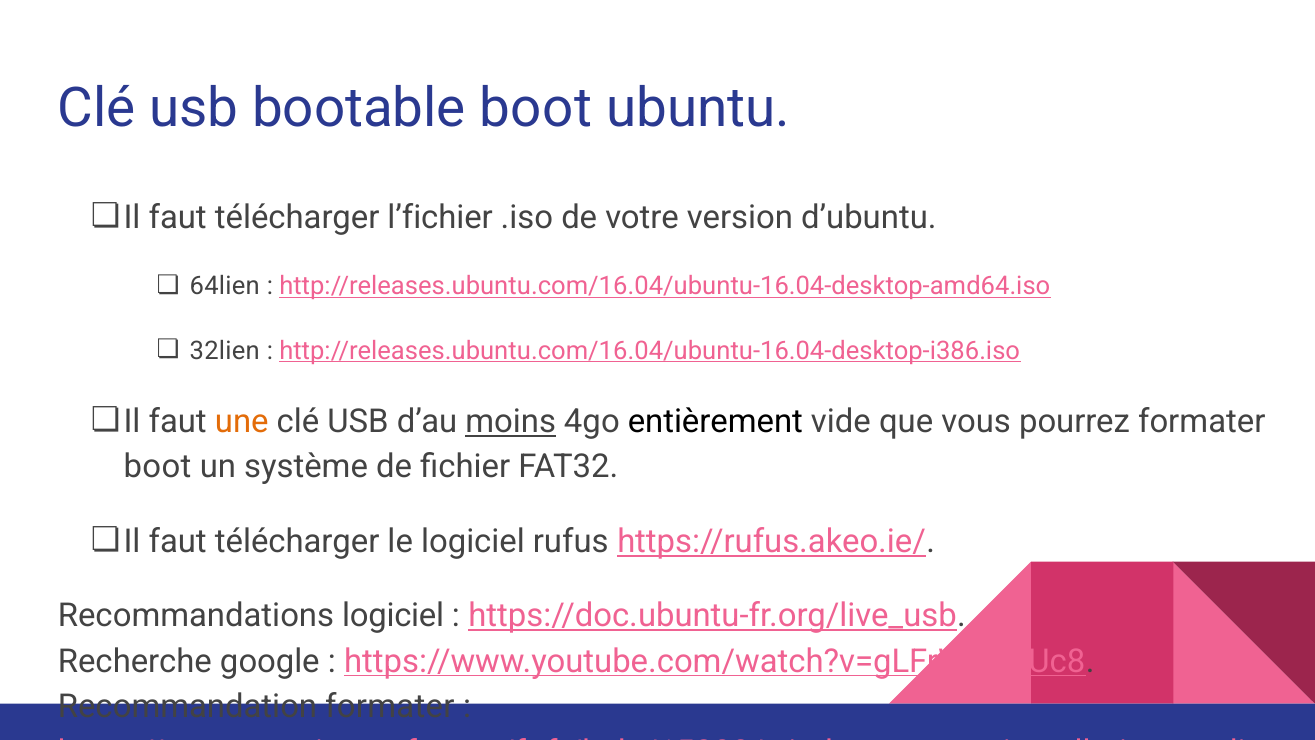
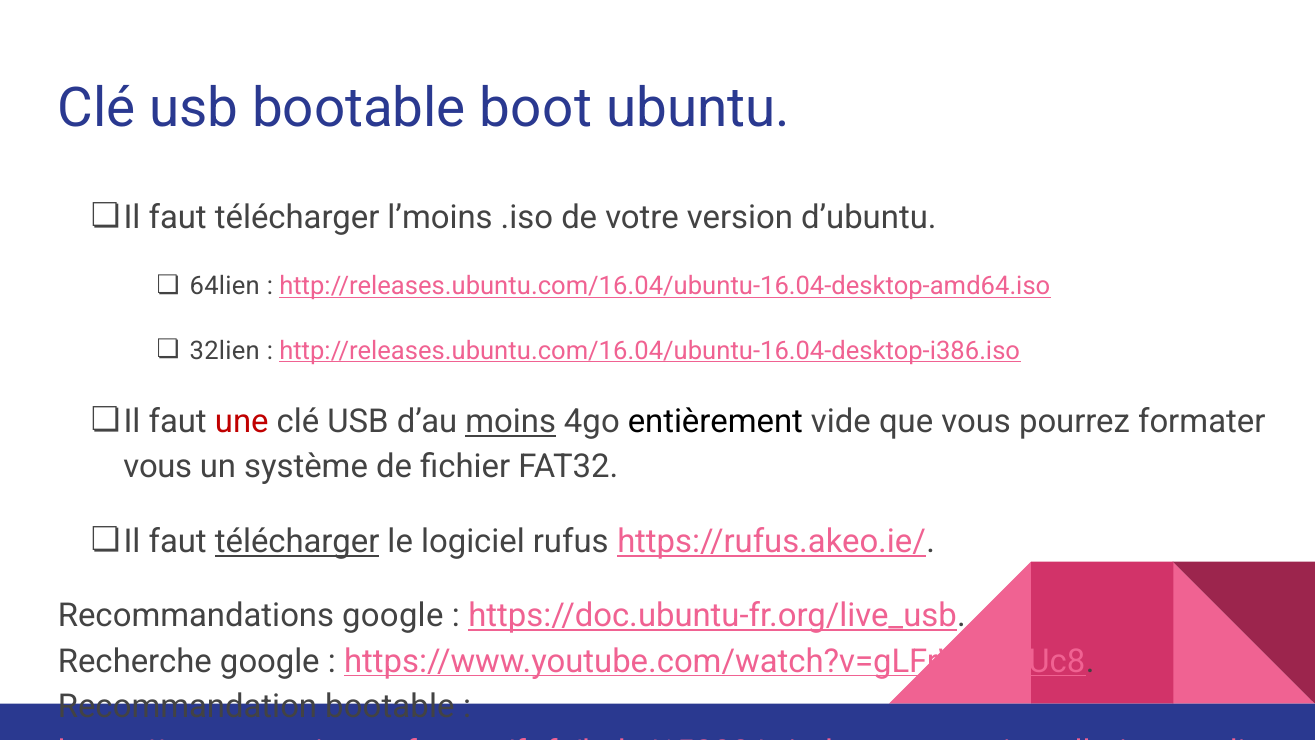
l’fichier: l’fichier -> l’moins
une colour: orange -> red
boot at (158, 467): boot -> vous
télécharger at (297, 541) underline: none -> present
Recommandations logiciel: logiciel -> google
Recommandation formater: formater -> bootable
